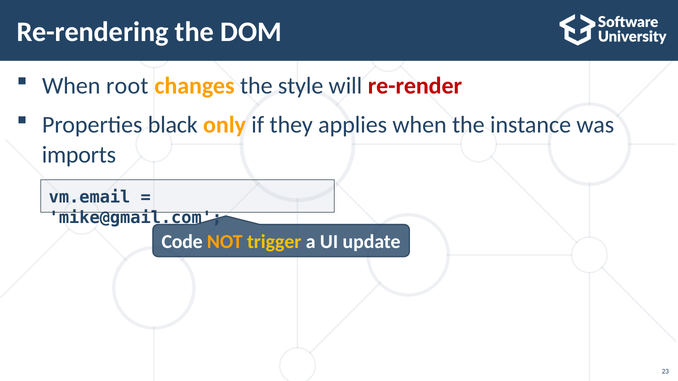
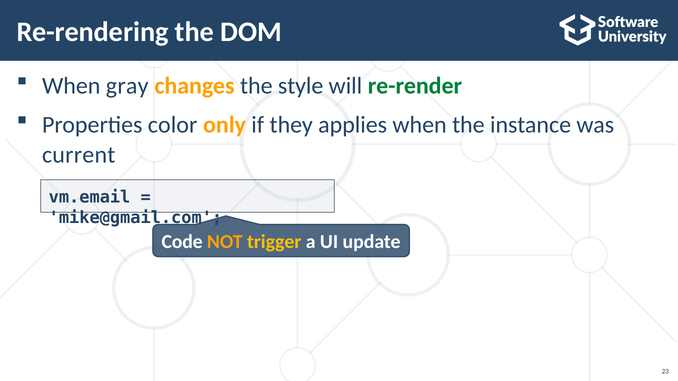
root: root -> gray
re-render colour: red -> green
black: black -> color
imports: imports -> current
